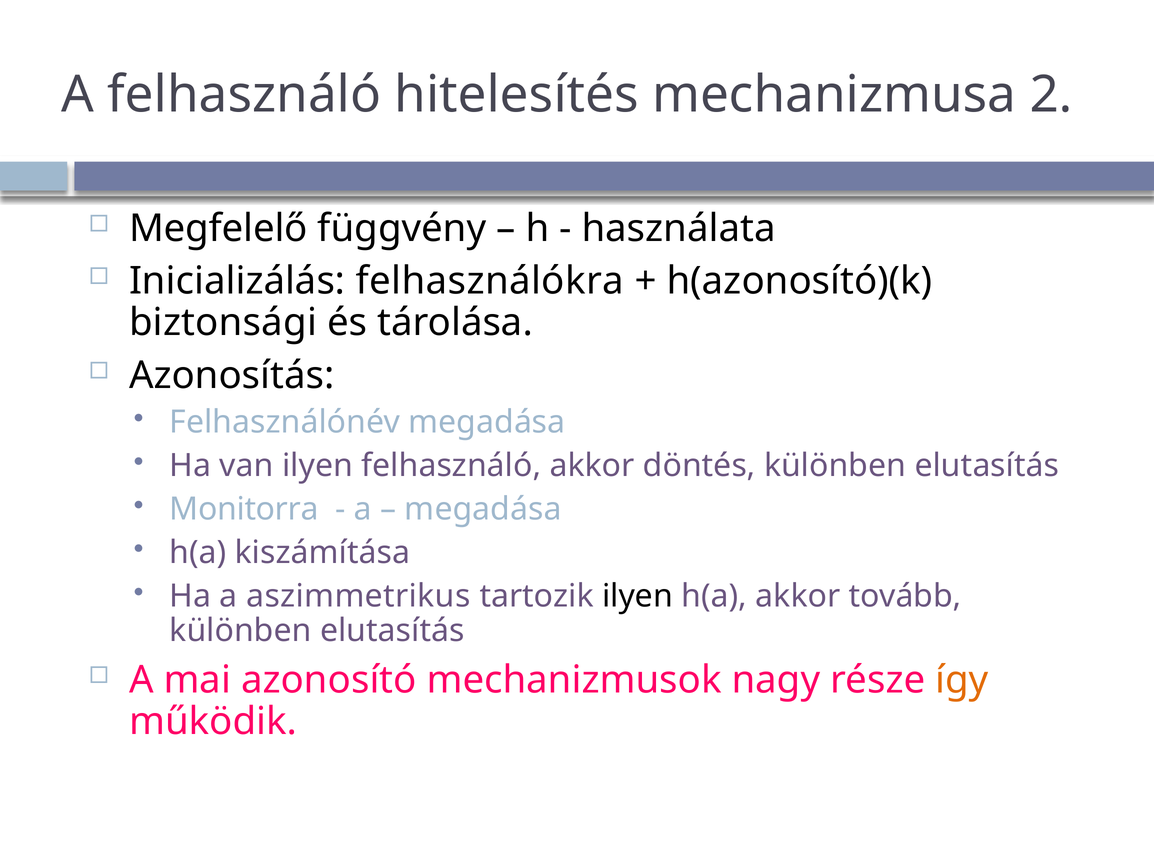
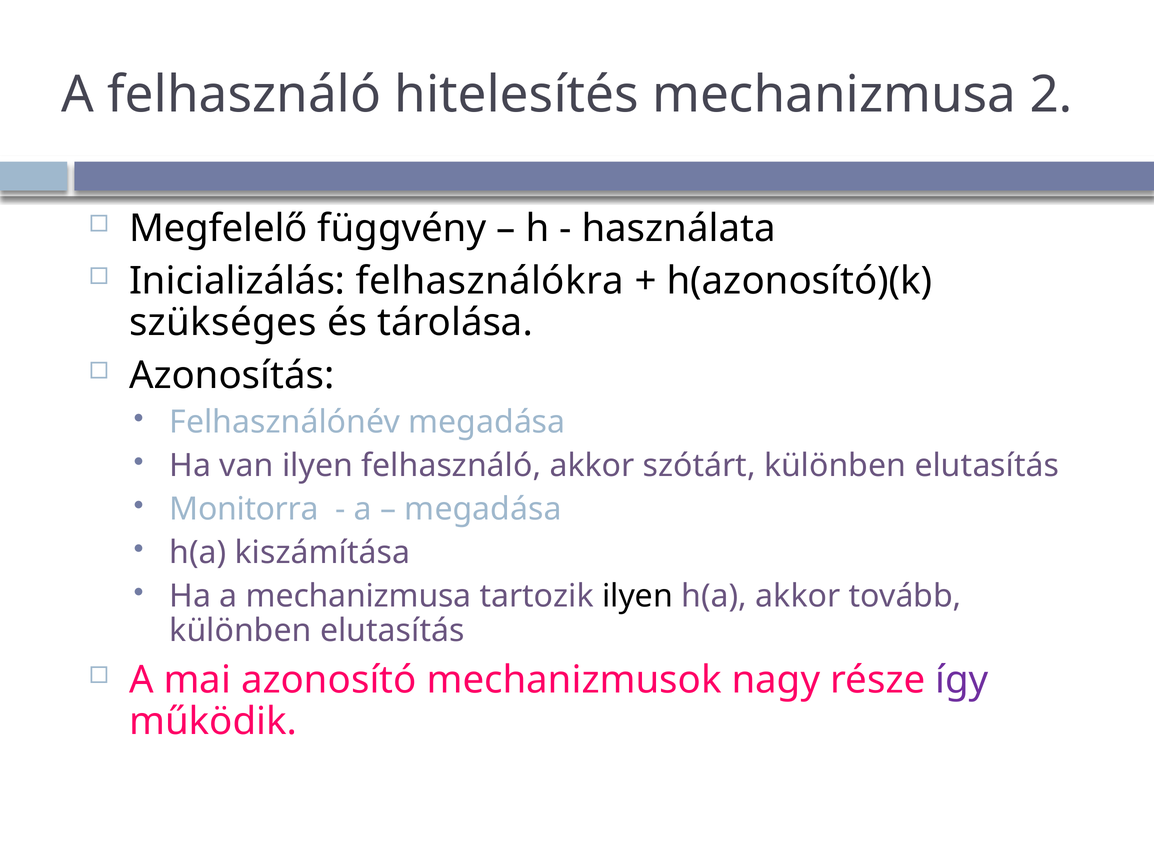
biztonsági: biztonsági -> szükséges
döntés: döntés -> szótárt
a aszimmetrikus: aszimmetrikus -> mechanizmusa
így colour: orange -> purple
